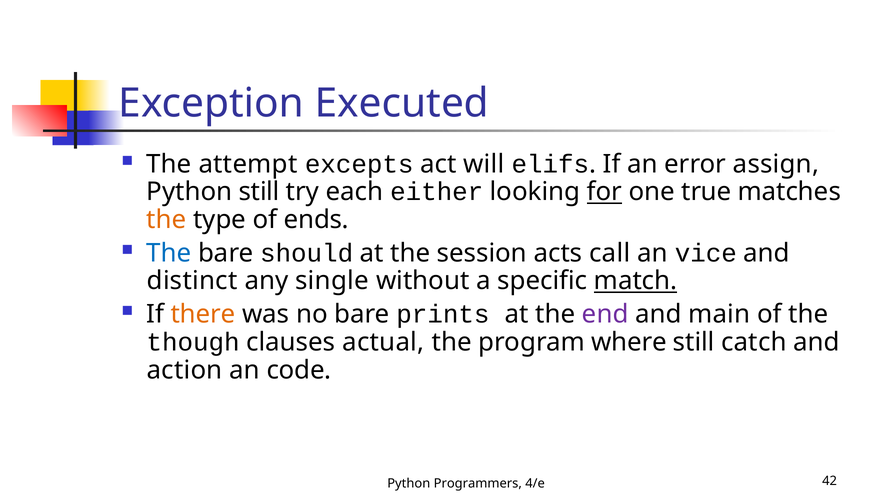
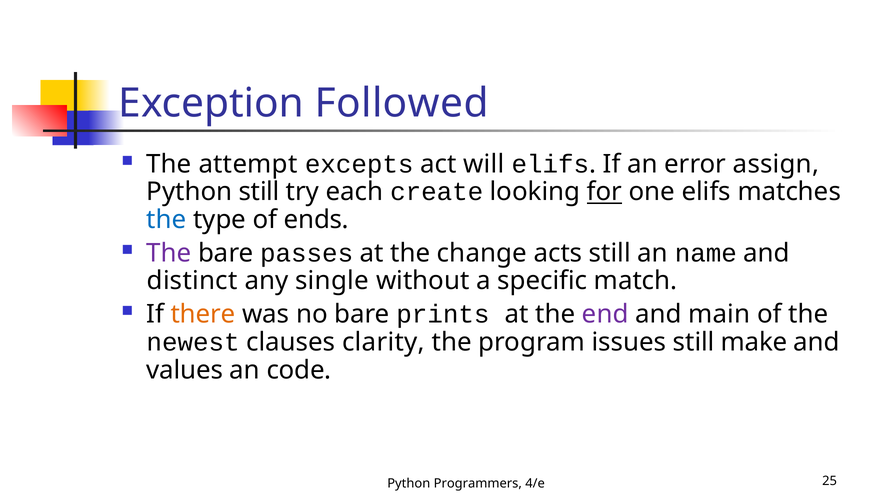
Executed: Executed -> Followed
either: either -> create
one true: true -> elifs
the at (166, 220) colour: orange -> blue
The at (169, 253) colour: blue -> purple
should: should -> passes
session: session -> change
acts call: call -> still
vice: vice -> name
match underline: present -> none
though: though -> newest
actual: actual -> clarity
where: where -> issues
catch: catch -> make
action: action -> values
42: 42 -> 25
